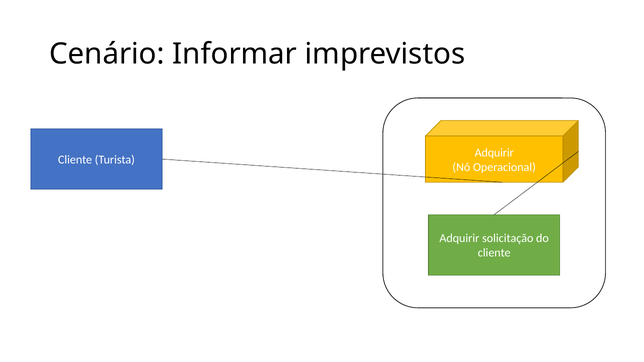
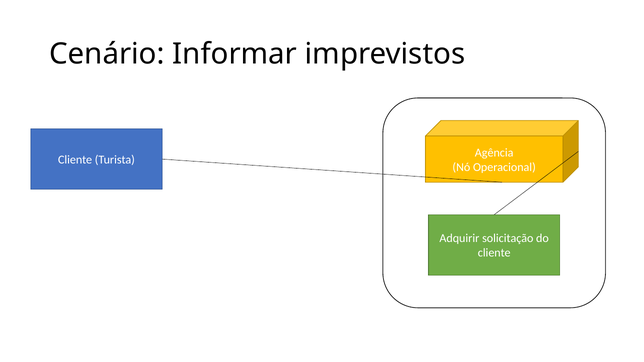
Adquirir at (494, 153): Adquirir -> Agência
